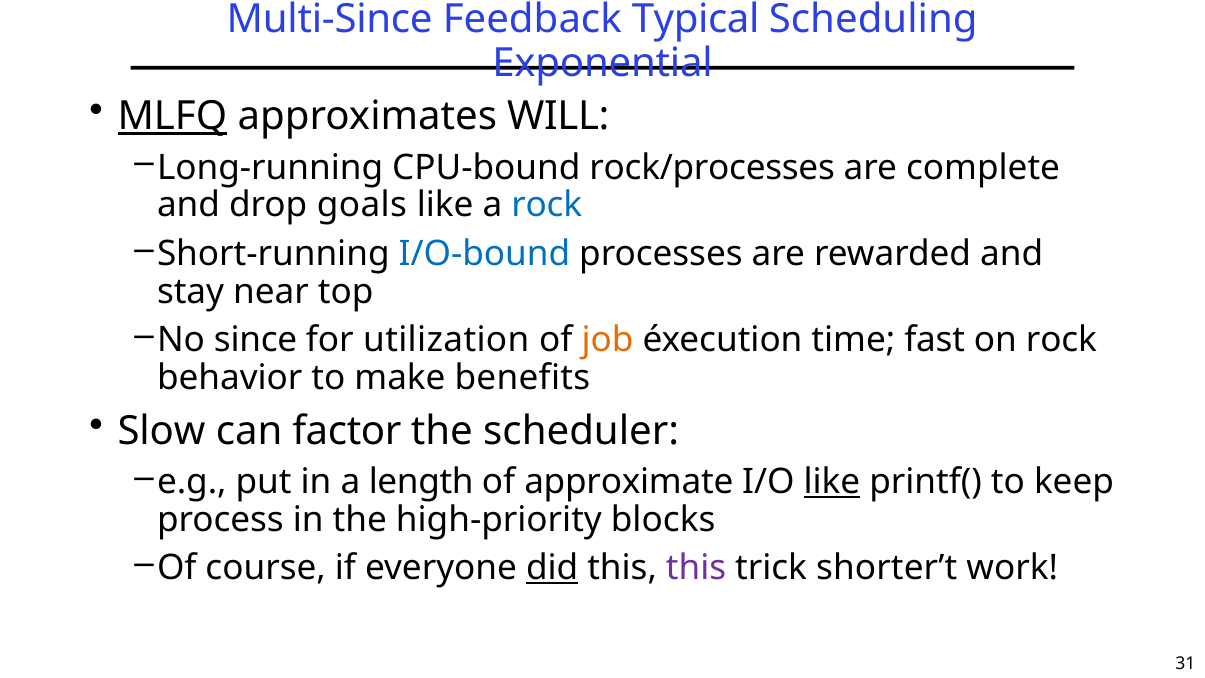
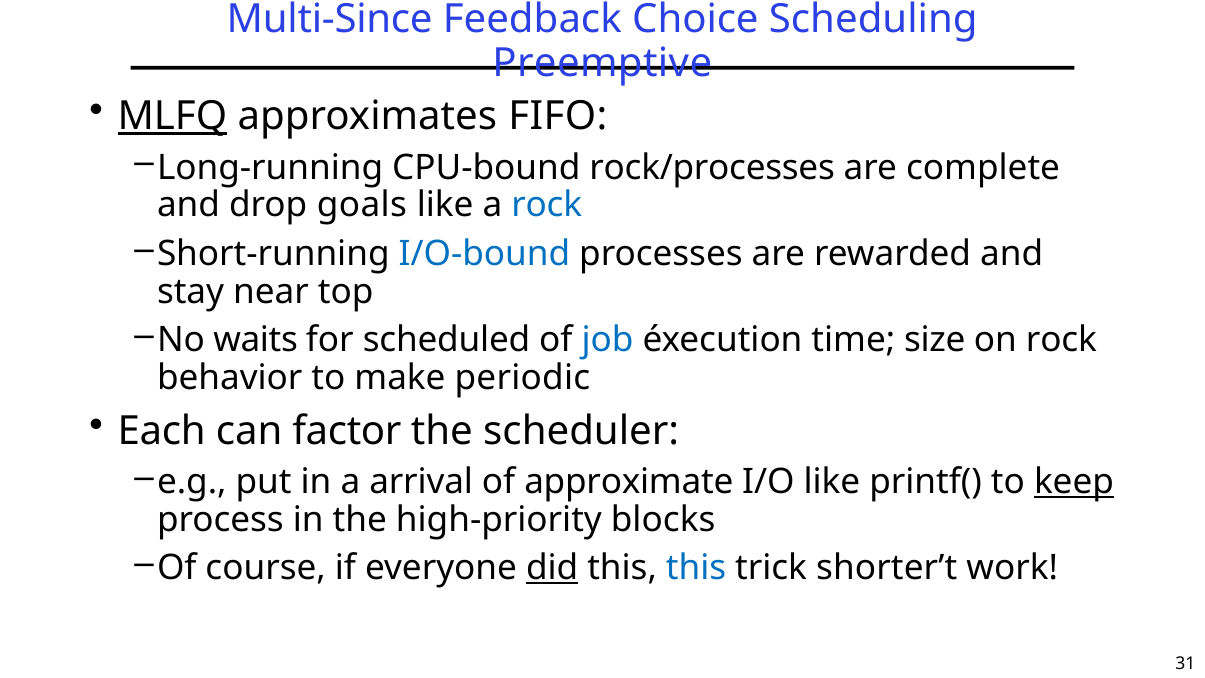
Typical: Typical -> Choice
Exponential: Exponential -> Preemptive
WILL: WILL -> FIFO
since: since -> waits
utilization: utilization -> scheduled
job colour: orange -> blue
fast: fast -> size
benefits: benefits -> periodic
Slow: Slow -> Each
length: length -> arrival
like at (832, 482) underline: present -> none
keep underline: none -> present
this at (696, 568) colour: purple -> blue
